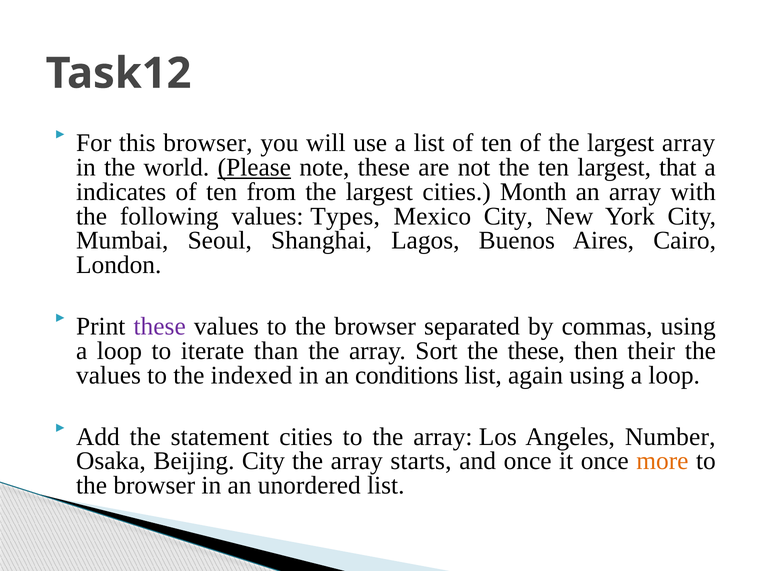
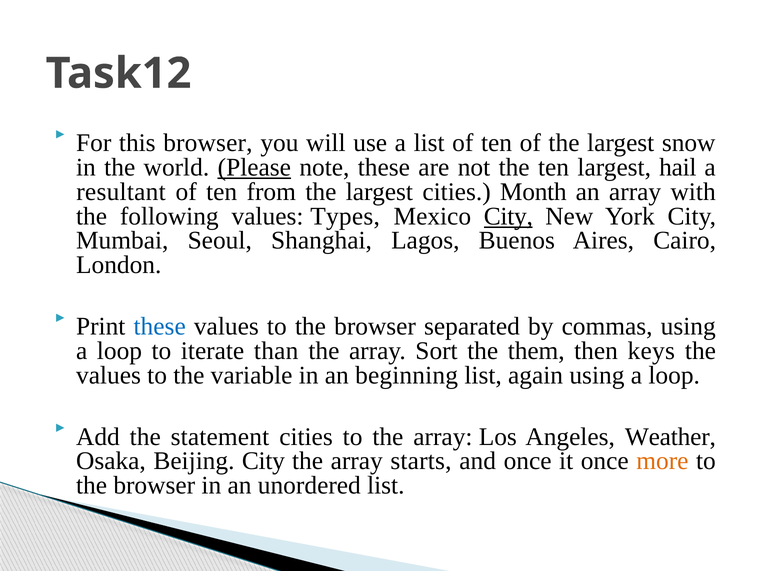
largest array: array -> snow
that: that -> hail
indicates: indicates -> resultant
City at (508, 216) underline: none -> present
these at (160, 327) colour: purple -> blue
the these: these -> them
their: their -> keys
indexed: indexed -> variable
conditions: conditions -> beginning
Number: Number -> Weather
